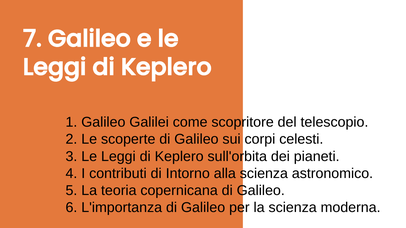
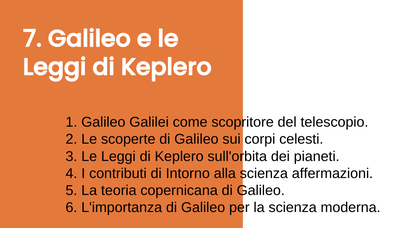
astronomico: astronomico -> affermazioni
